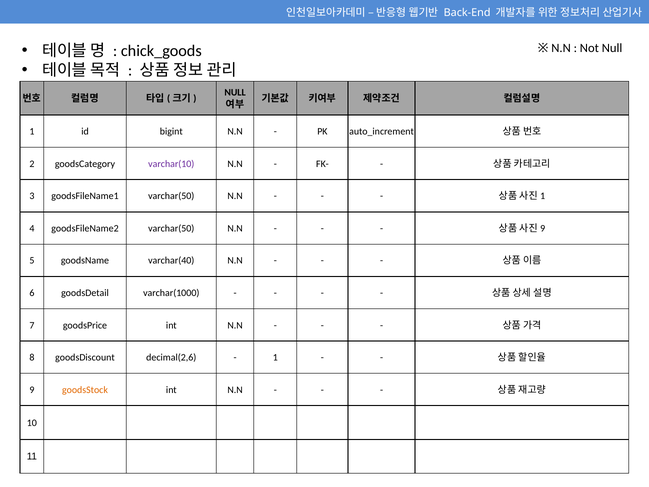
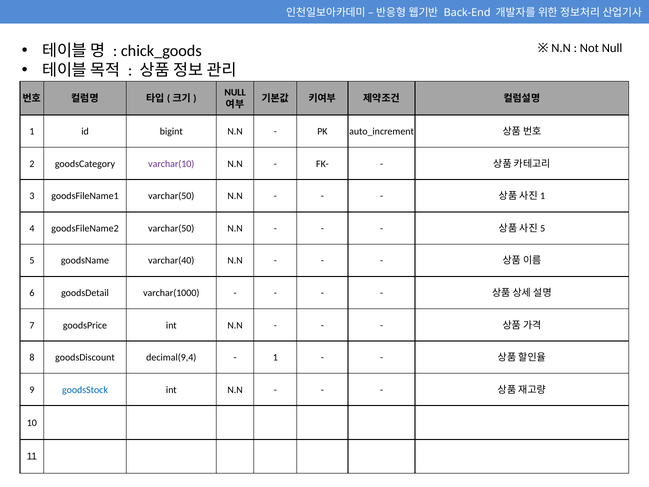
9 at (543, 228): 9 -> 5
decimal(2,6: decimal(2,6 -> decimal(9,4
goodsStock colour: orange -> blue
